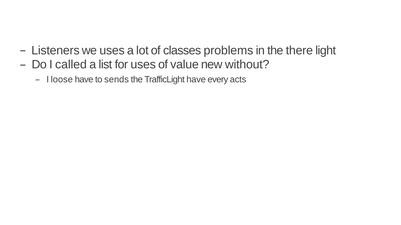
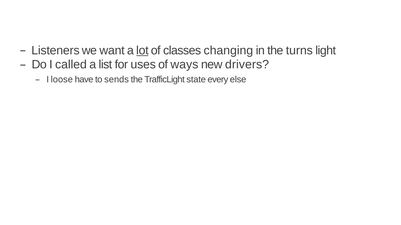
we uses: uses -> want
lot underline: none -> present
problems: problems -> changing
there: there -> turns
value: value -> ways
without: without -> drivers
TrafficLight have: have -> state
acts: acts -> else
